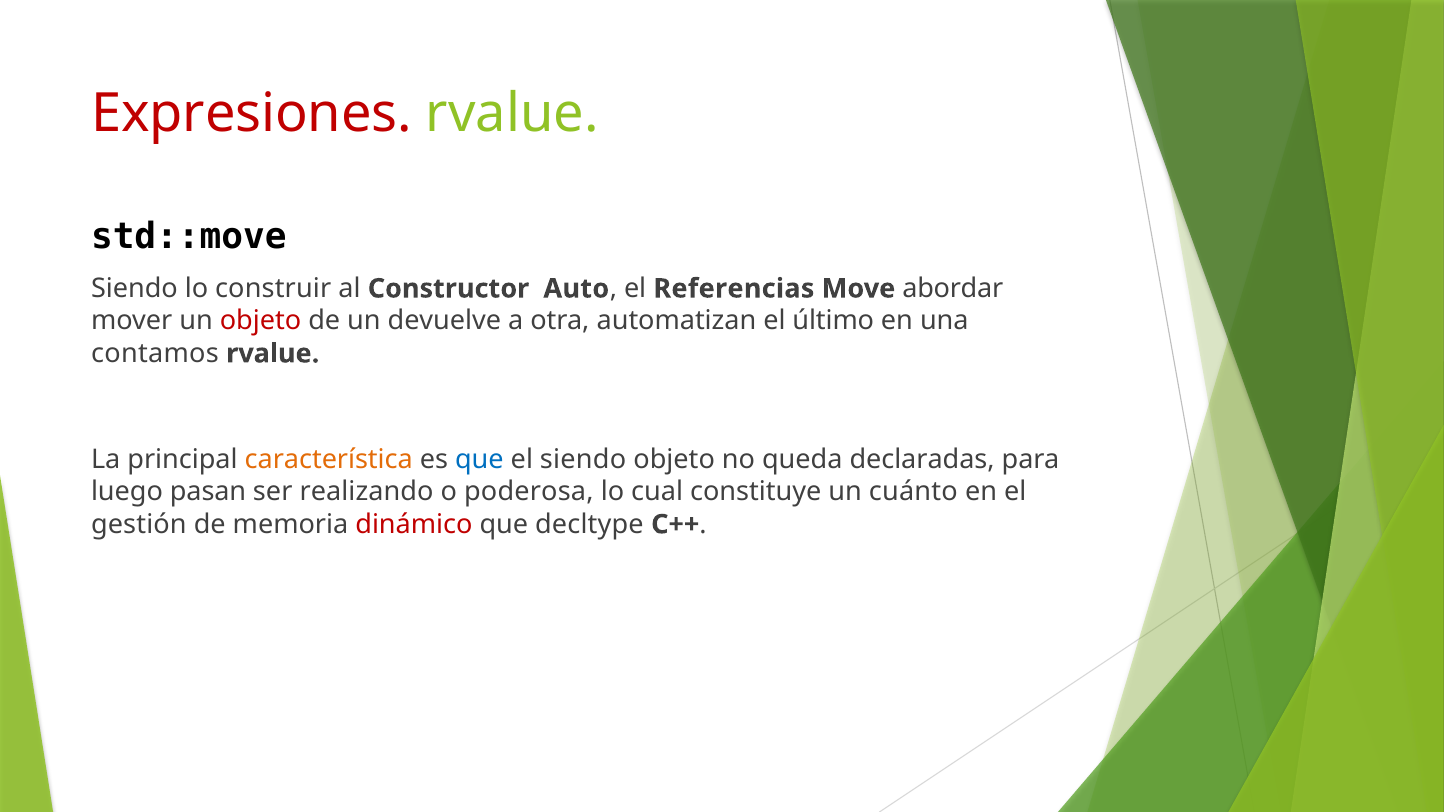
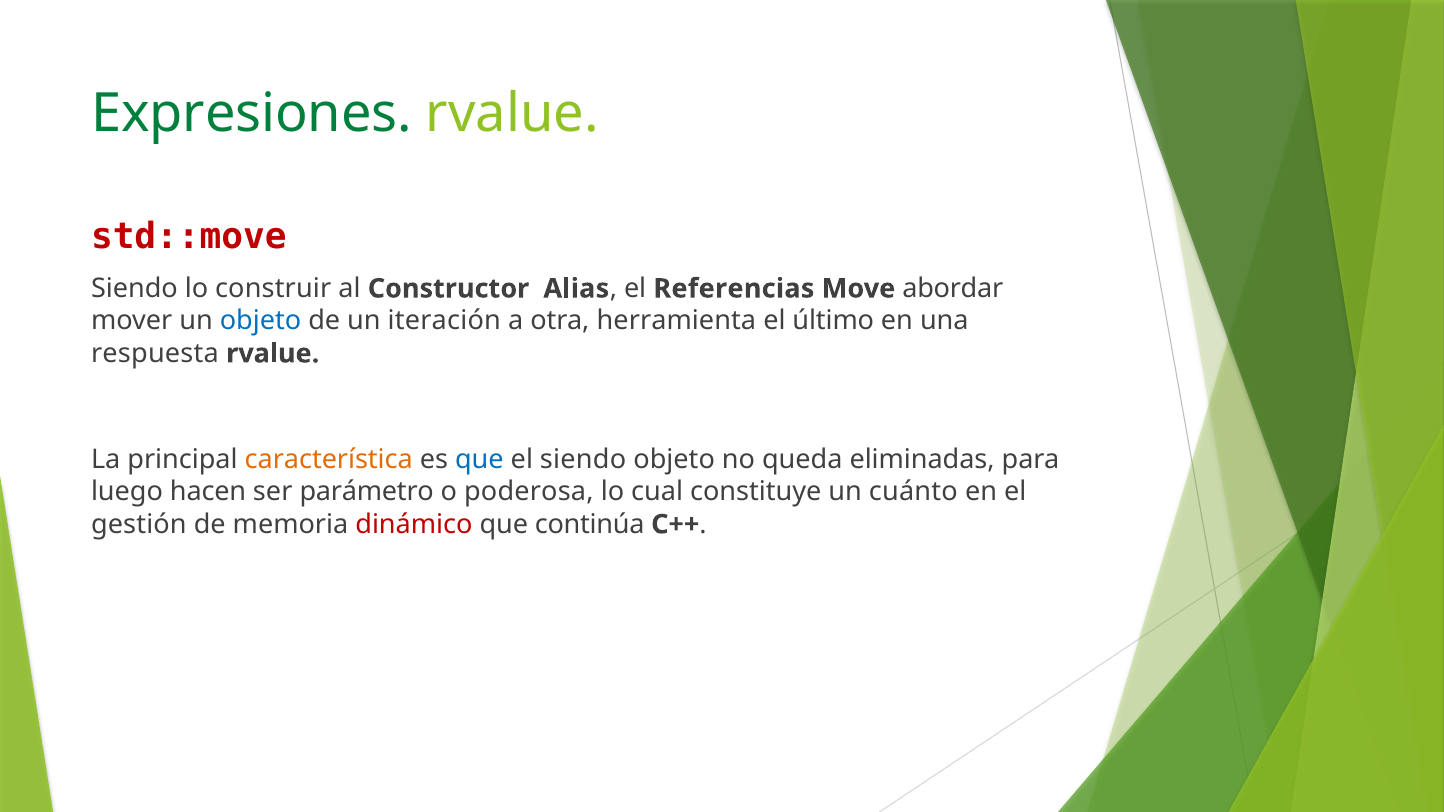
Expresiones colour: red -> green
std::move colour: black -> red
Auto: Auto -> Alias
objeto at (261, 321) colour: red -> blue
devuelve: devuelve -> iteración
automatizan: automatizan -> herramienta
contamos: contamos -> respuesta
declaradas: declaradas -> eliminadas
pasan: pasan -> hacen
realizando: realizando -> parámetro
decltype: decltype -> continúa
